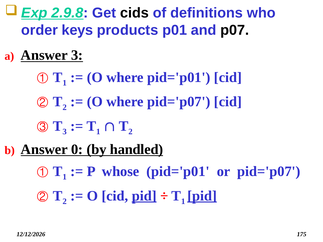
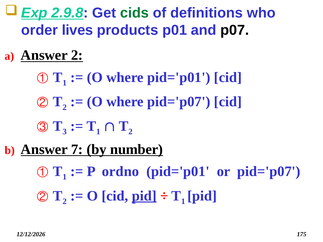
cids colour: black -> green
keys: keys -> lives
Answer 3: 3 -> 2
0: 0 -> 7
handled: handled -> number
whose: whose -> ordno
pid at (202, 196) underline: present -> none
